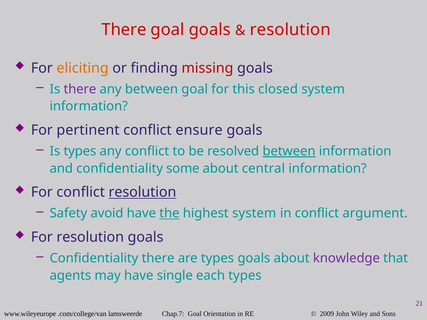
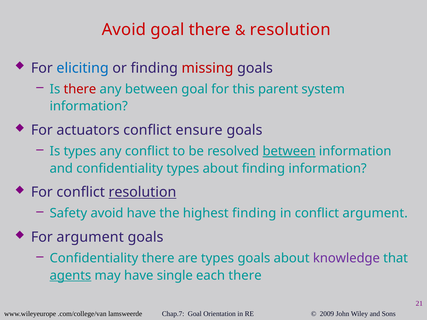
There at (124, 30): There -> Avoid
goal goals: goals -> there
eliciting colour: orange -> blue
there at (80, 89) colour: purple -> red
closed: closed -> parent
pertinent: pertinent -> actuators
confidentiality some: some -> types
about central: central -> finding
the underline: present -> none
highest system: system -> finding
For resolution: resolution -> argument
agents underline: none -> present
each types: types -> there
